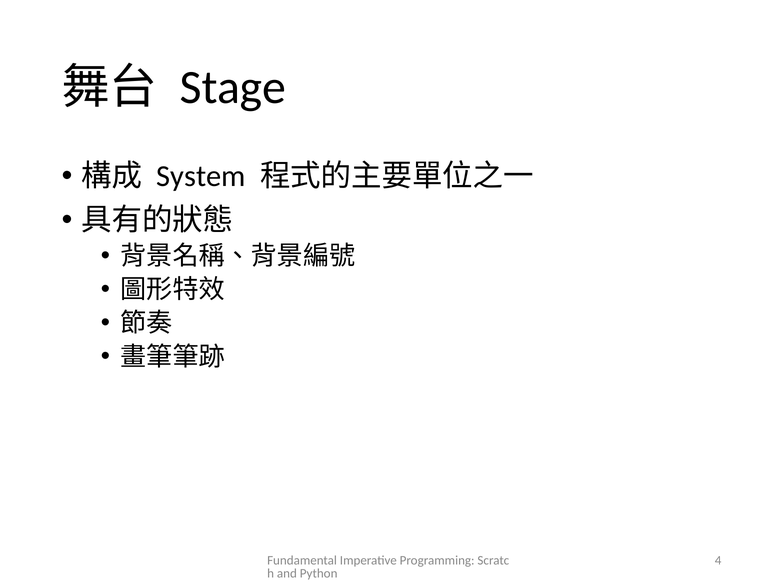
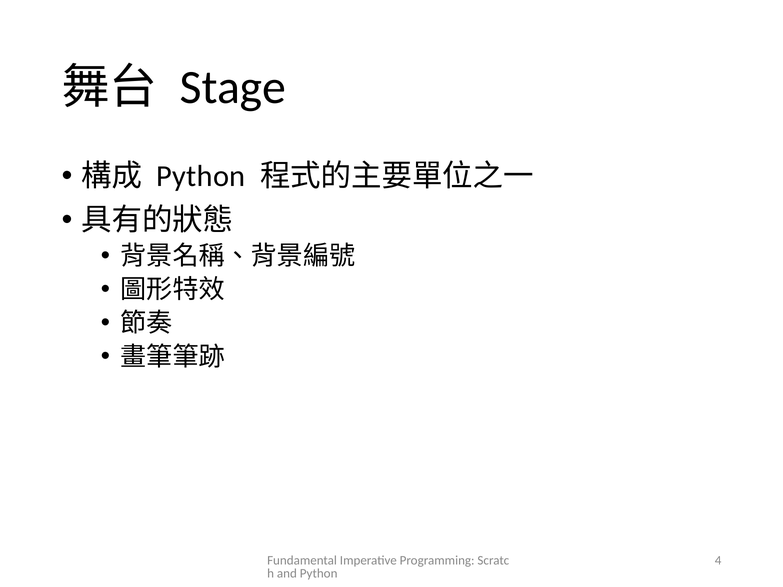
System at (201, 177): System -> Python
